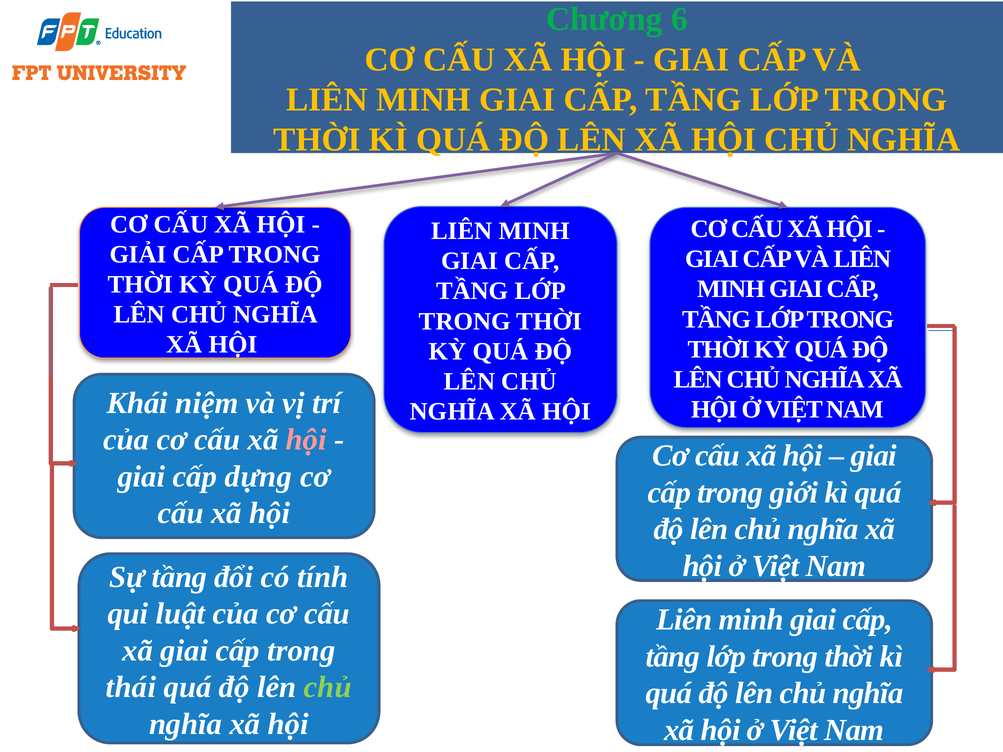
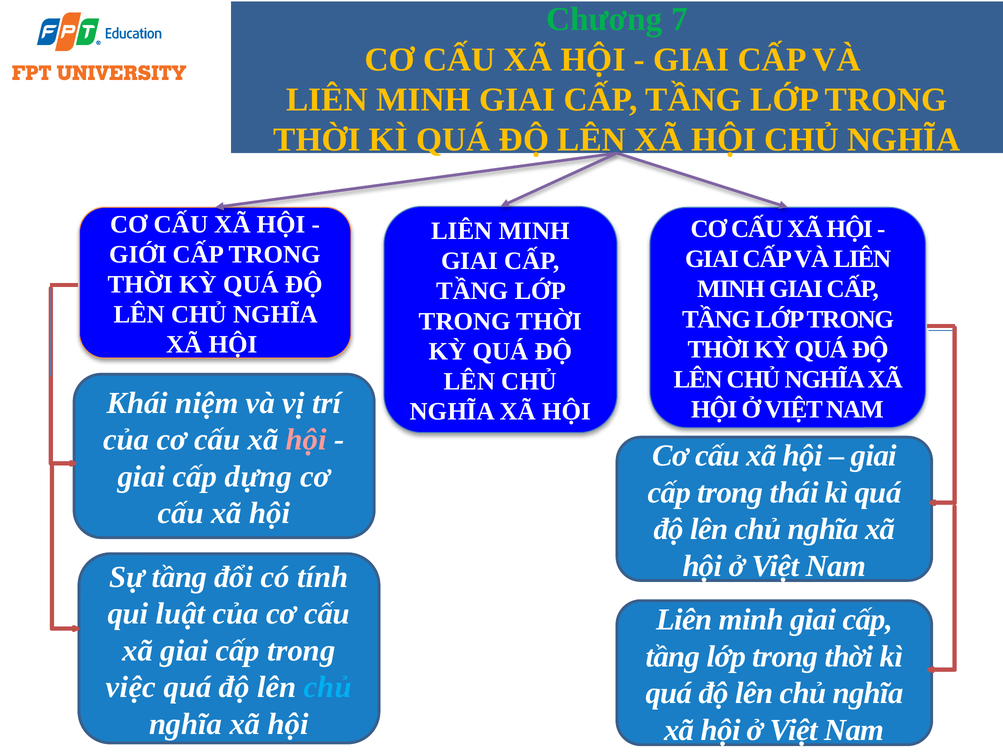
6: 6 -> 7
GIẢI: GIẢI -> GIỚI
giới: giới -> thái
thái: thái -> việc
chủ at (328, 687) colour: light green -> light blue
